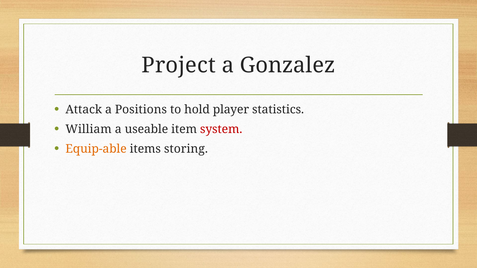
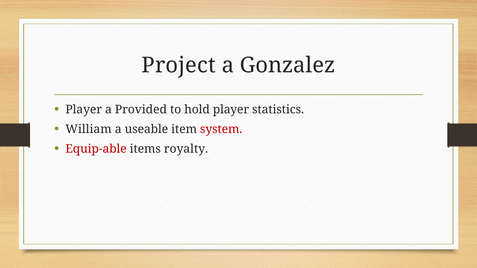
Attack at (84, 110): Attack -> Player
Positions: Positions -> Provided
Equip-able colour: orange -> red
storing: storing -> royalty
